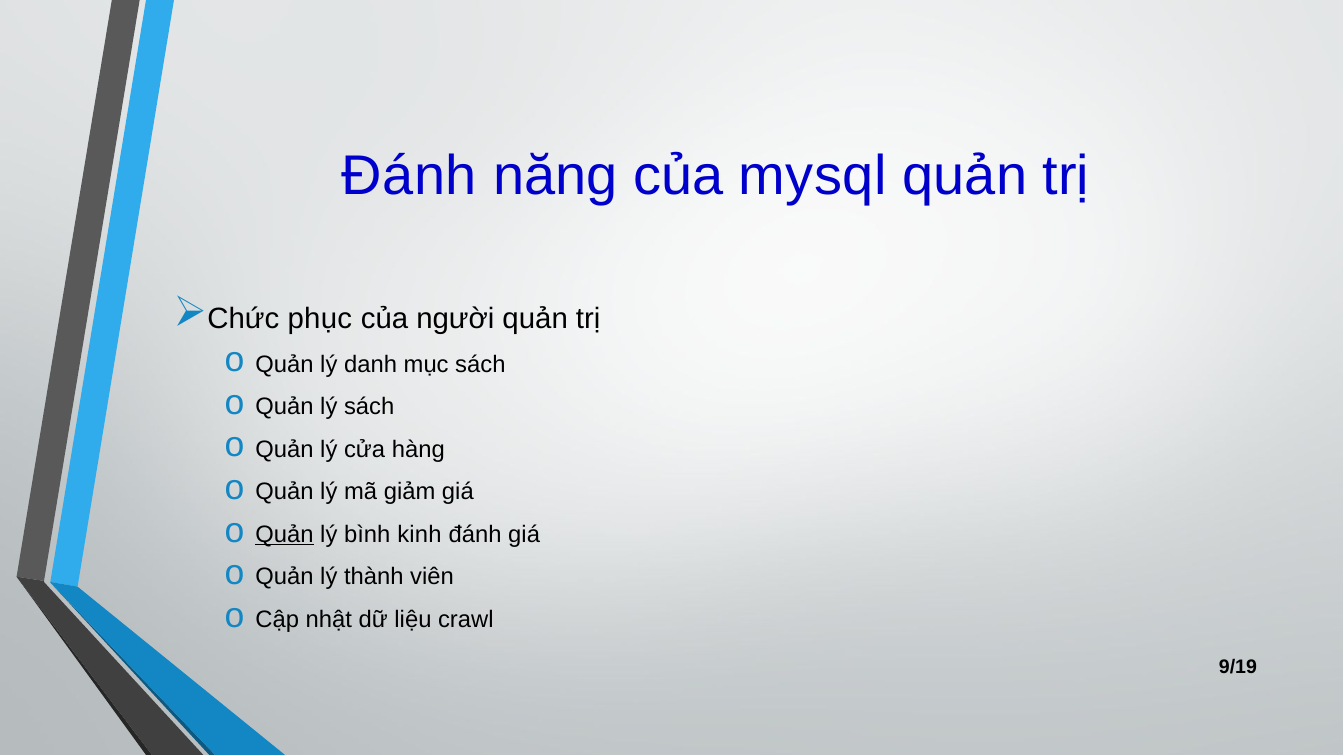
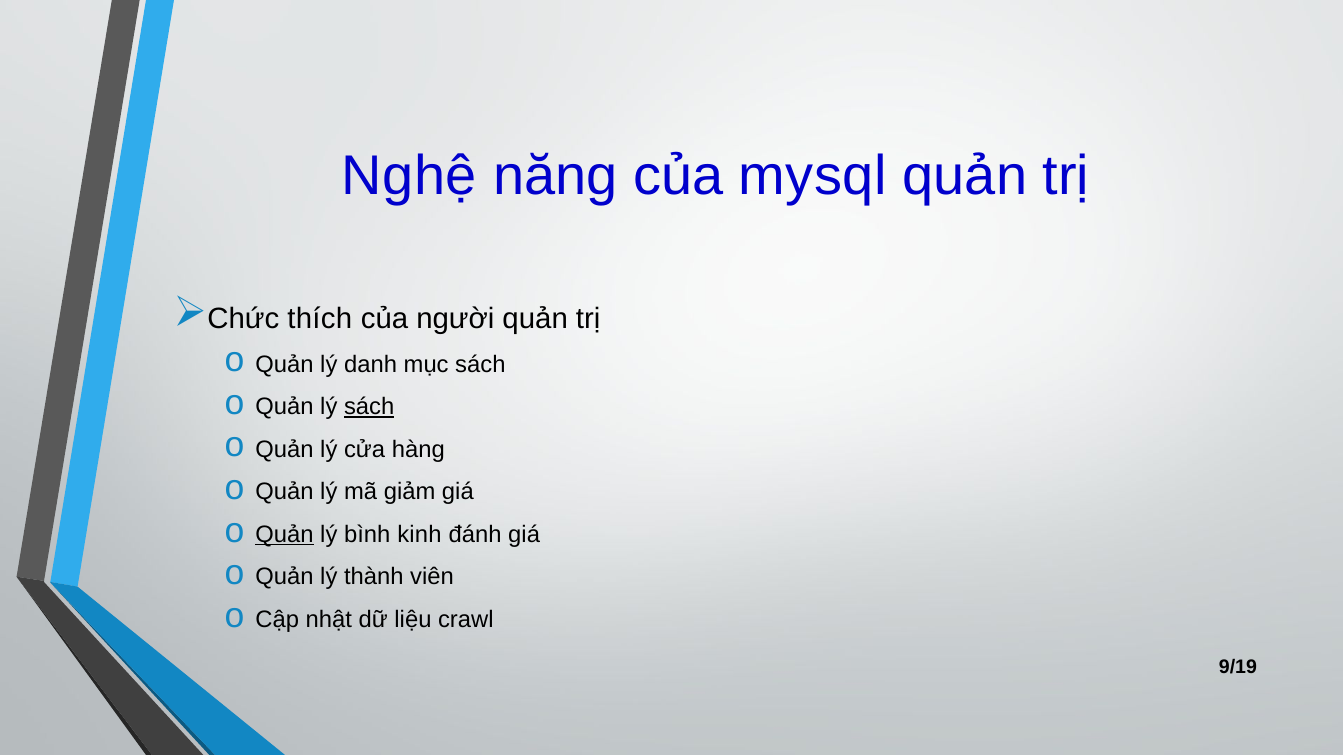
Đánh at (409, 176): Đánh -> Nghệ
phục: phục -> thích
sách at (369, 407) underline: none -> present
